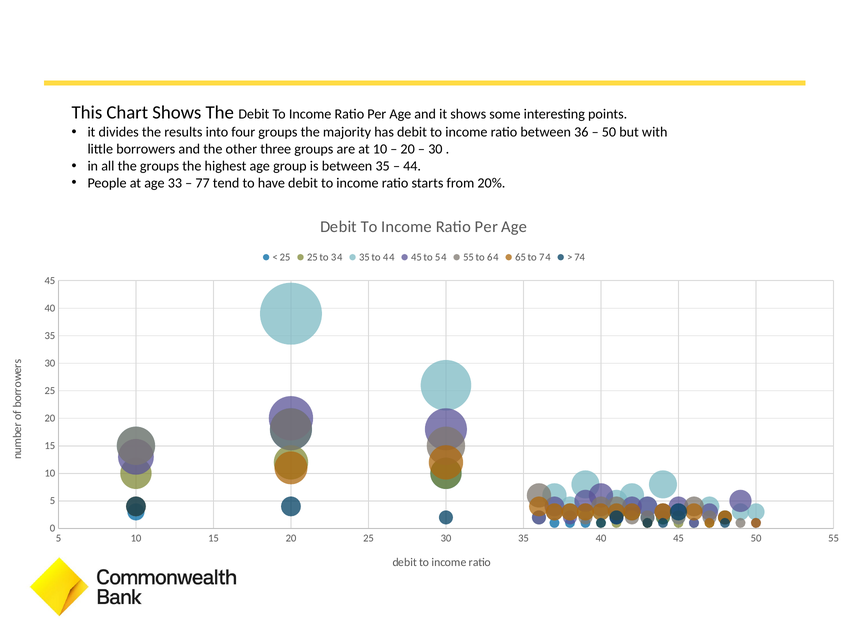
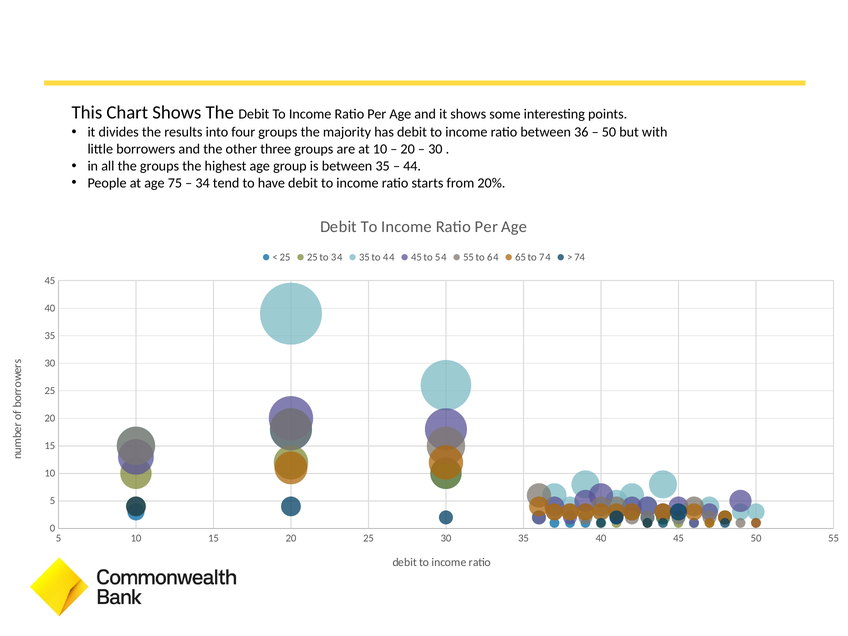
33: 33 -> 75
77 at (203, 183): 77 -> 34
